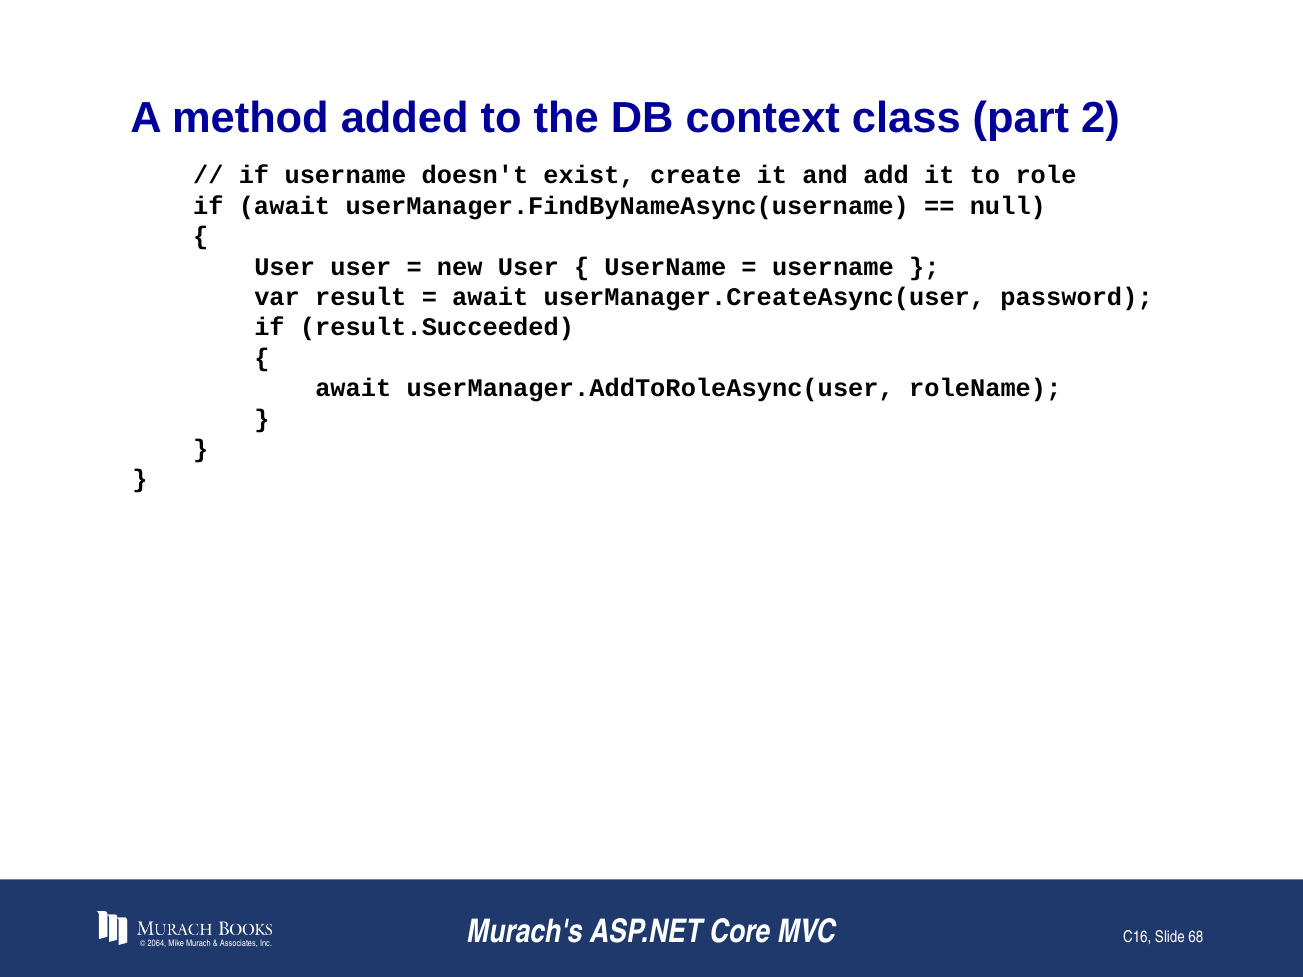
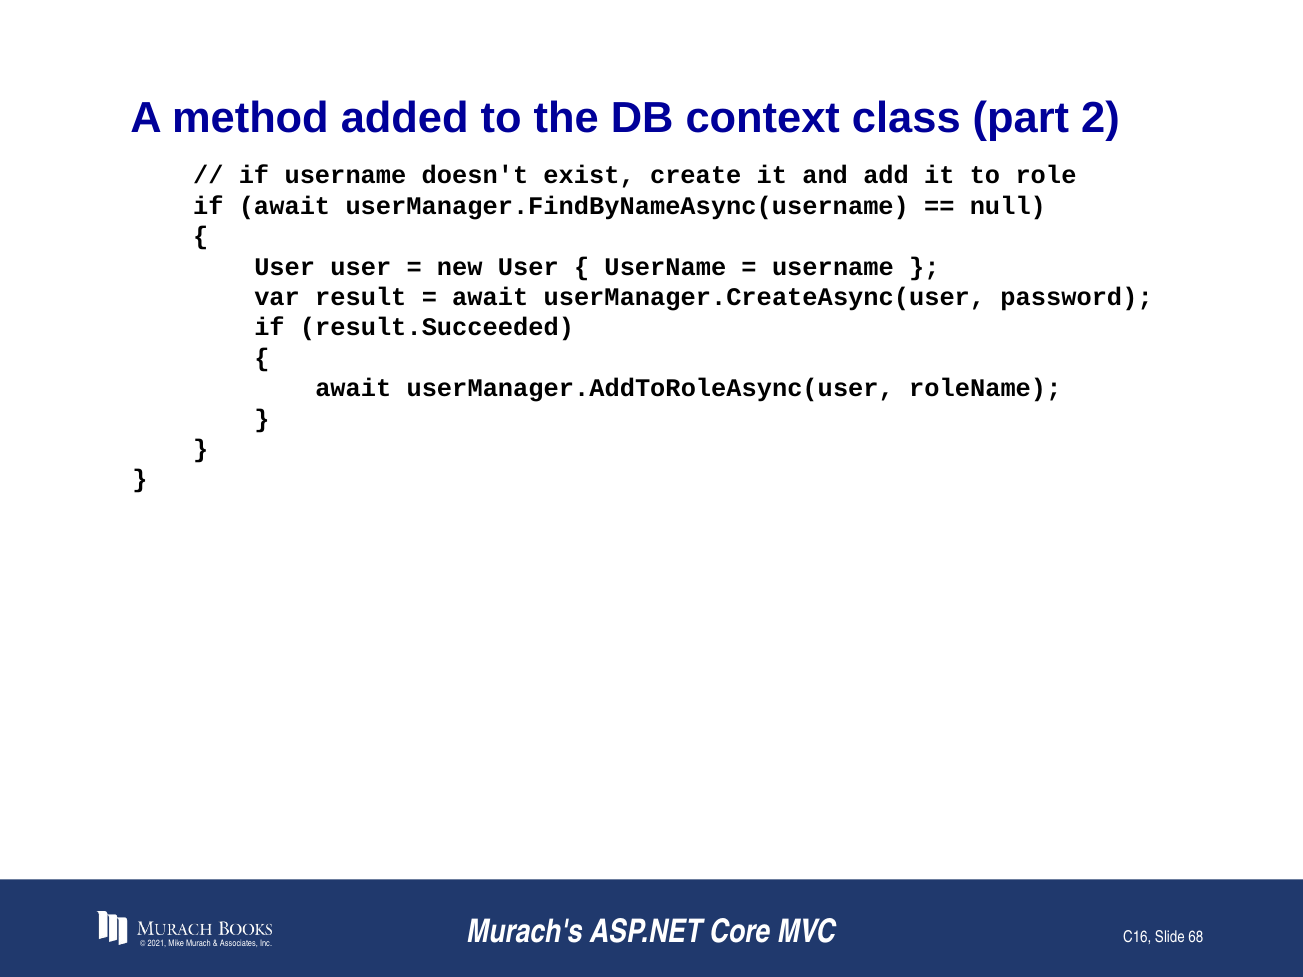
2064: 2064 -> 2021
